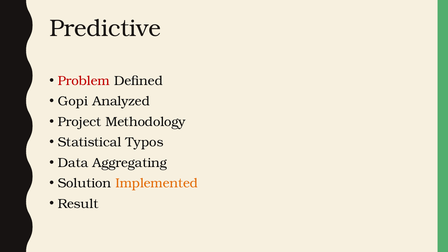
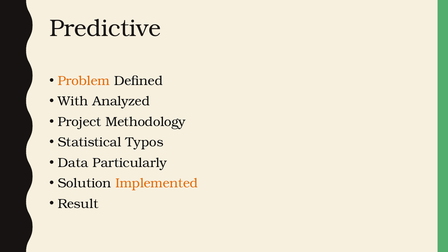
Problem colour: red -> orange
Gopi: Gopi -> With
Aggregating: Aggregating -> Particularly
